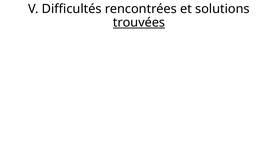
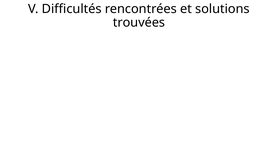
trouvées underline: present -> none
